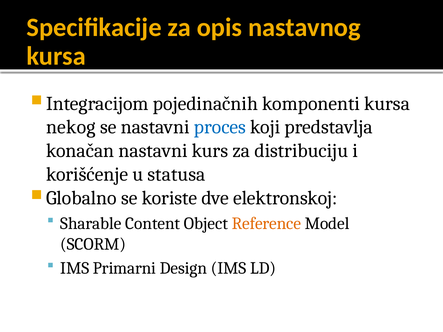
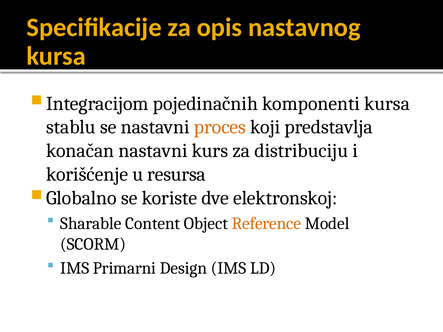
nekog: nekog -> stablu
proces colour: blue -> orange
statusa: statusa -> resursa
